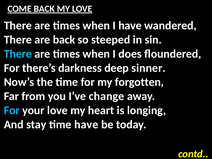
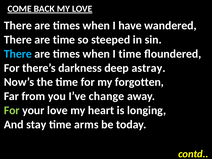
are back: back -> time
I does: does -> time
sinner: sinner -> astray
For at (12, 110) colour: light blue -> light green
time have: have -> arms
